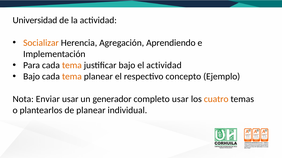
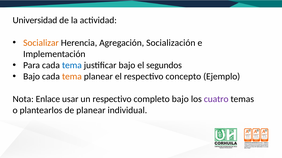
Aprendiendo: Aprendiendo -> Socialización
tema at (72, 65) colour: orange -> blue
el actividad: actividad -> segundos
Enviar: Enviar -> Enlace
un generador: generador -> respectivo
completo usar: usar -> bajo
cuatro colour: orange -> purple
